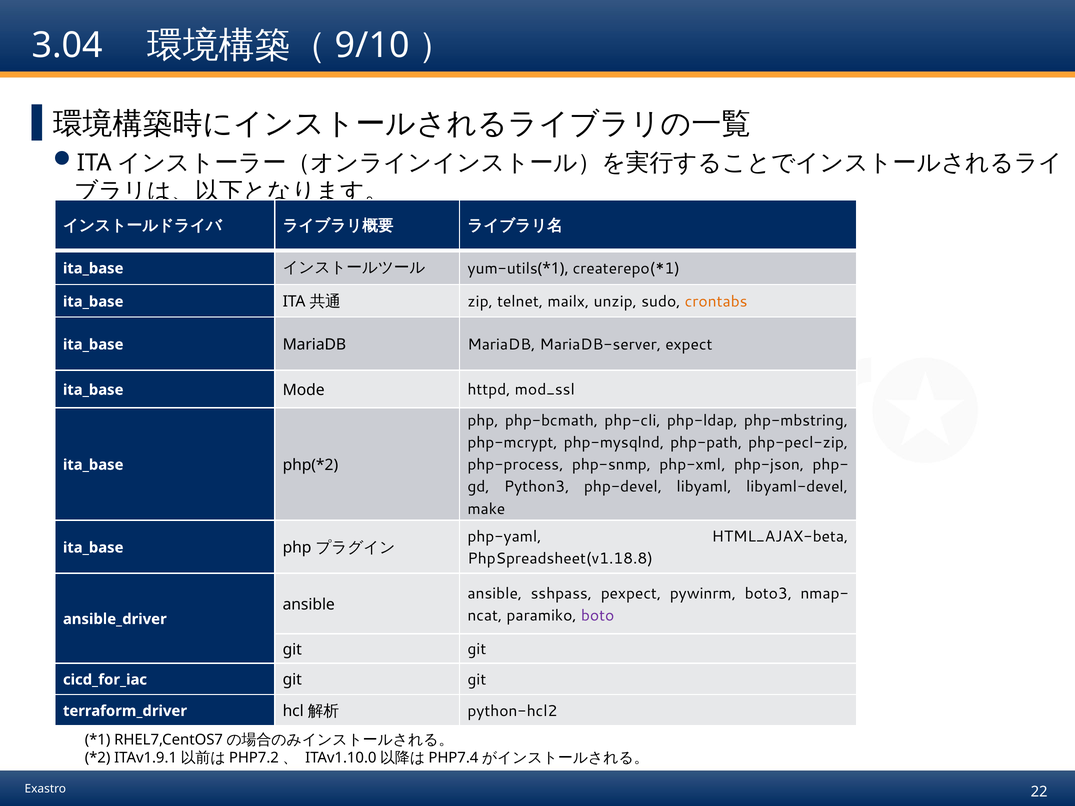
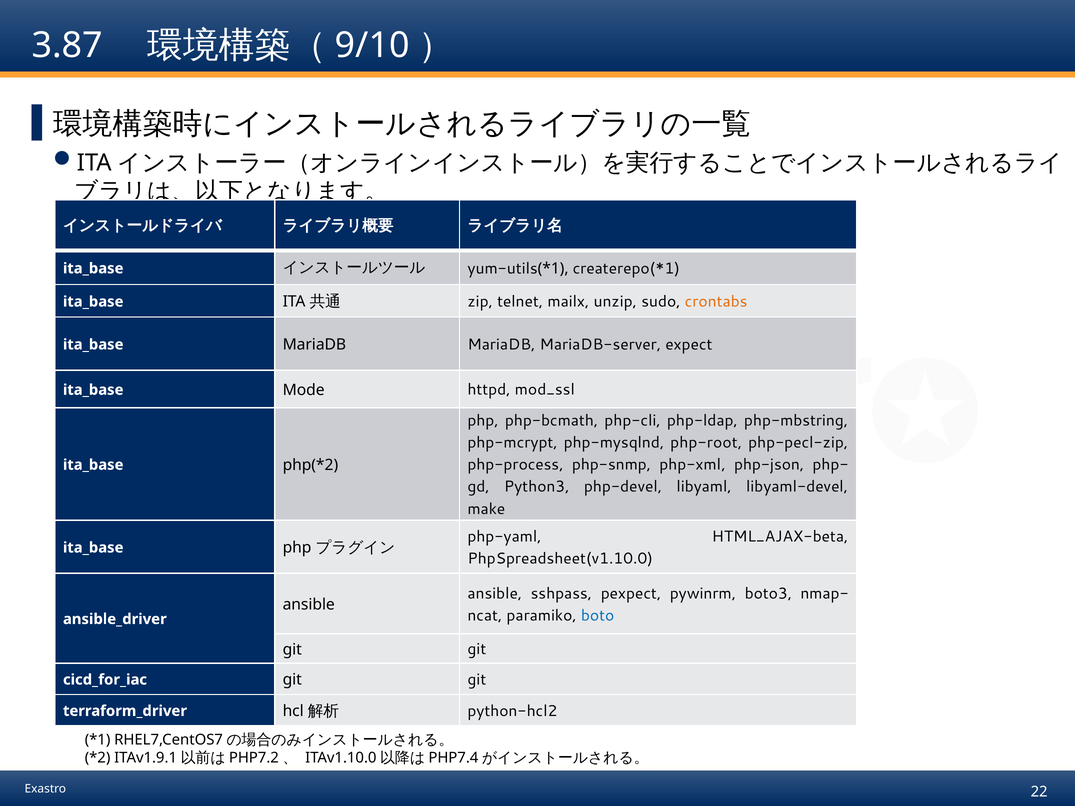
3.04: 3.04 -> 3.87
php-path: php-path -> php-root
PhpSpreadsheet(v1.18.8: PhpSpreadsheet(v1.18.8 -> PhpSpreadsheet(v1.10.0
boto colour: purple -> blue
